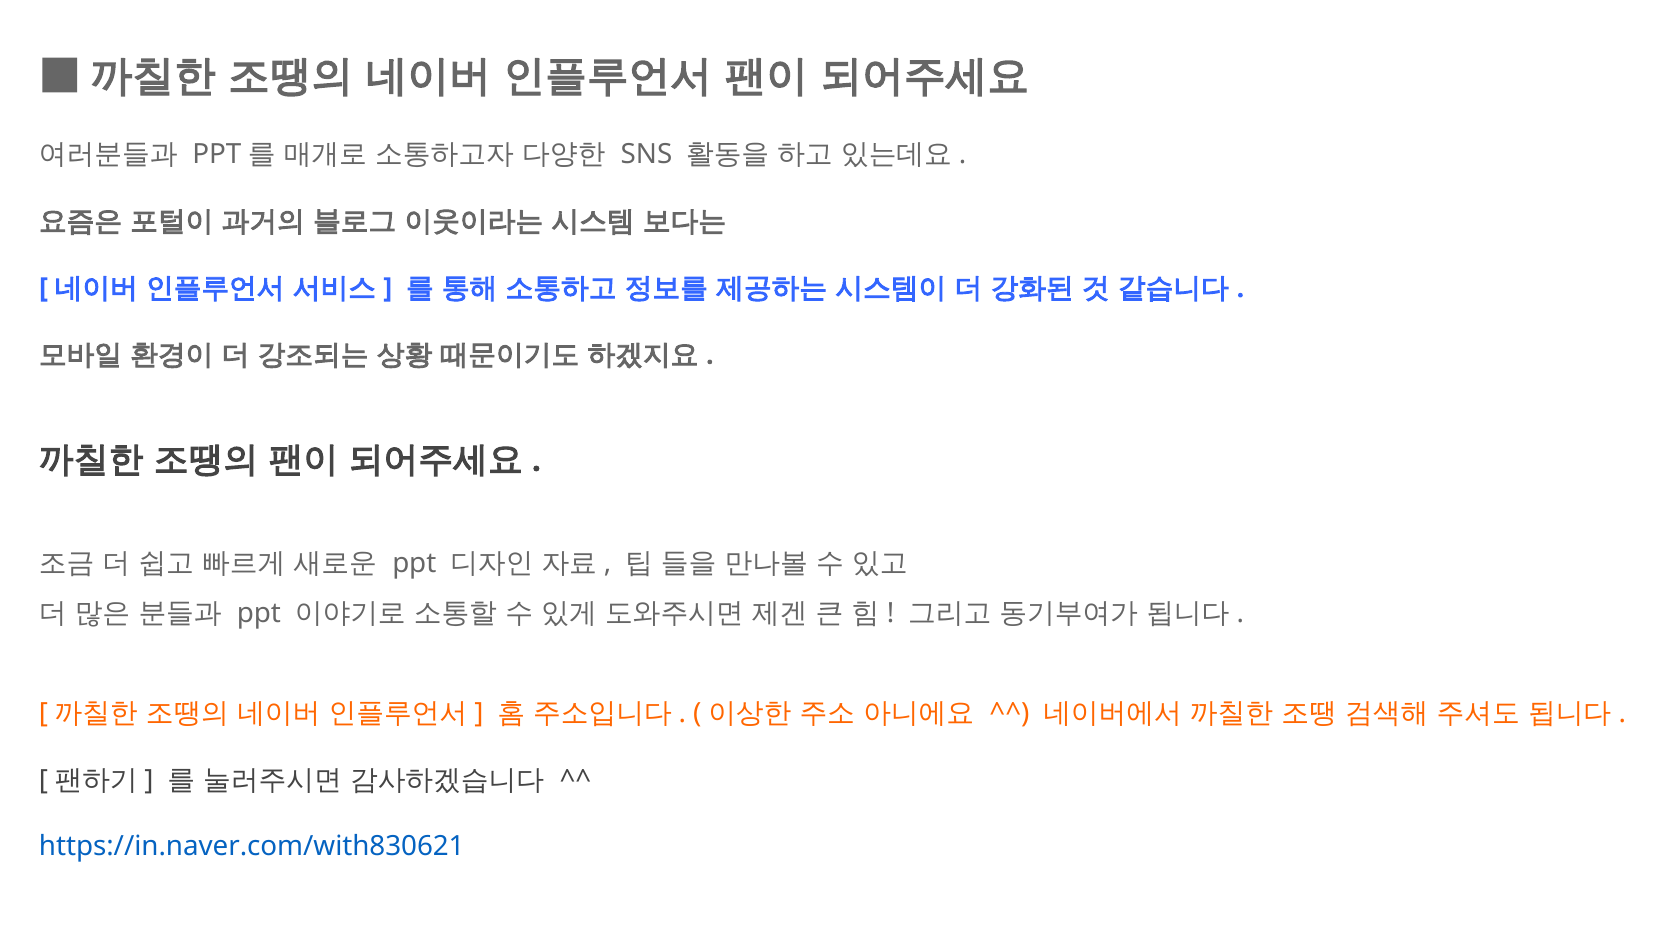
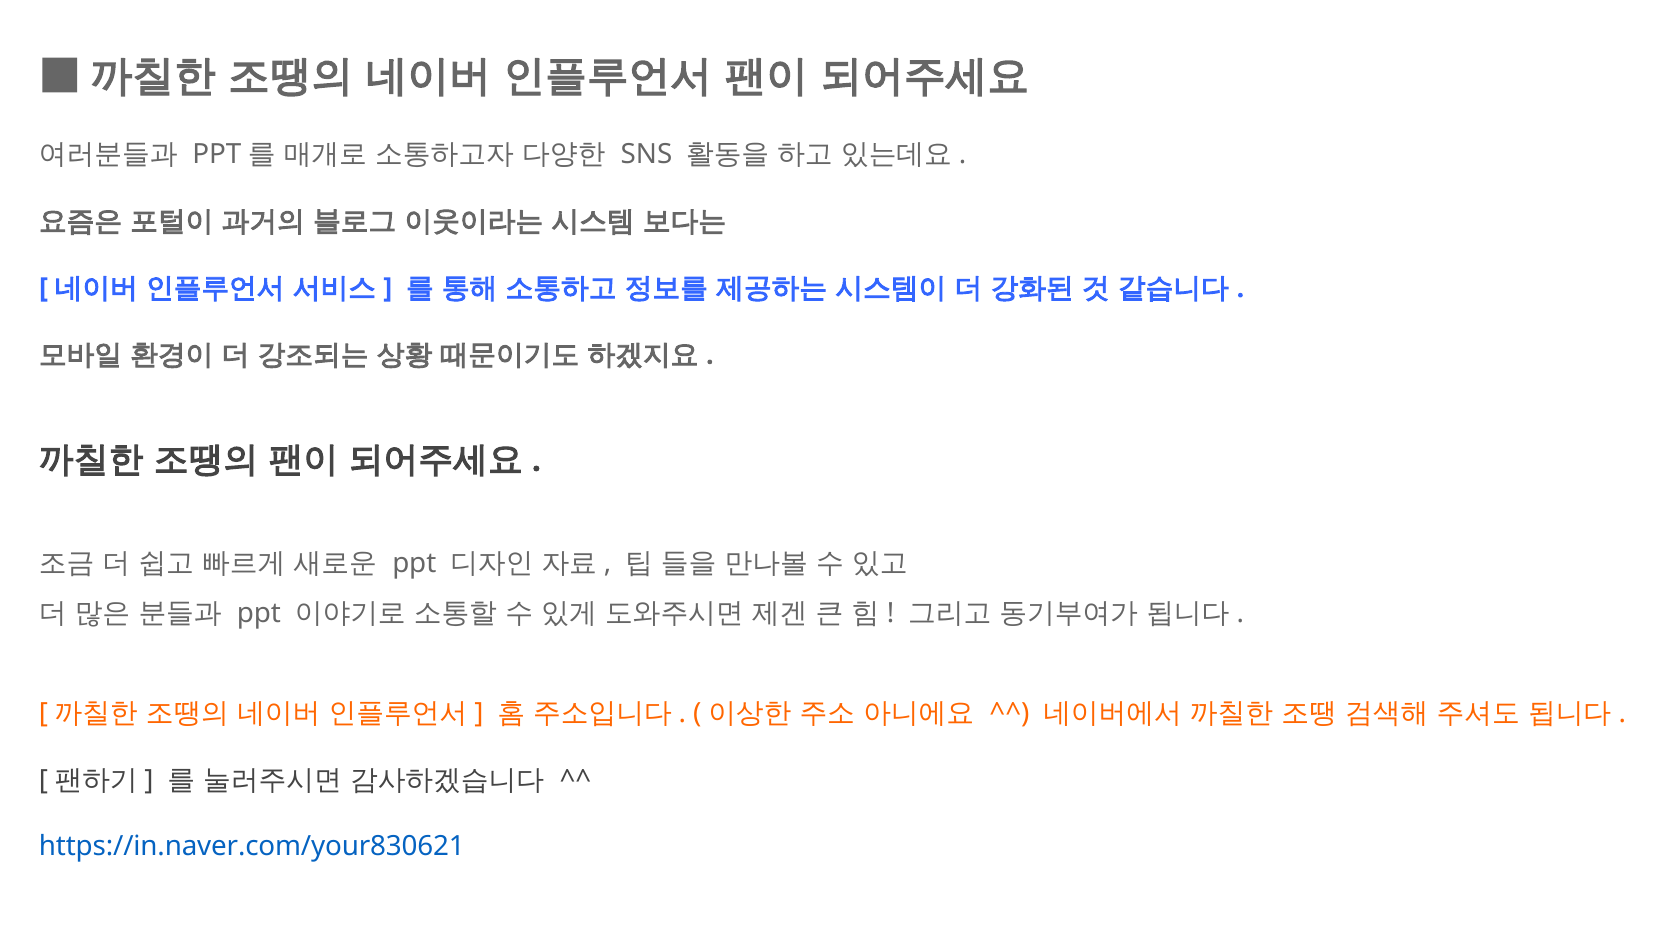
https://in.naver.com/with830621: https://in.naver.com/with830621 -> https://in.naver.com/your830621
